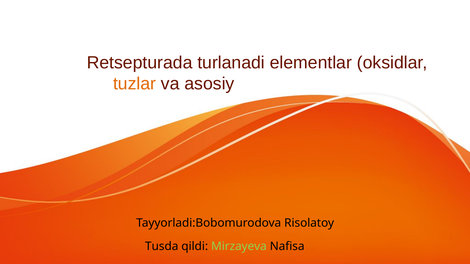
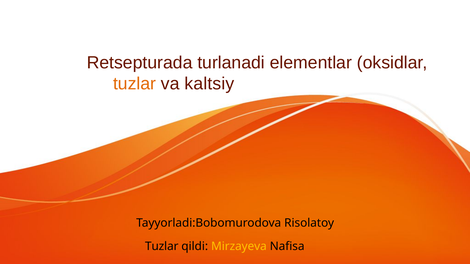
asosiy: asosiy -> kaltsiy
Tusda at (162, 247): Tusda -> Tuzlar
Mirzayeva colour: light green -> yellow
